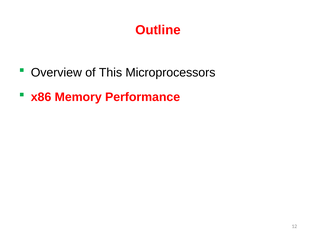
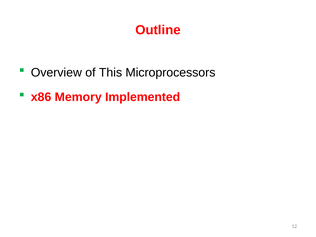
Performance: Performance -> Implemented
